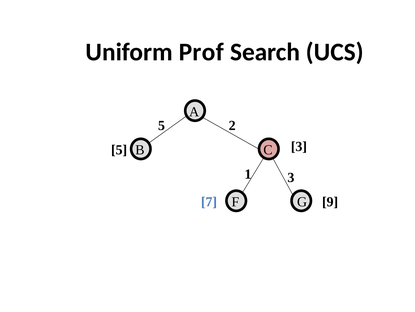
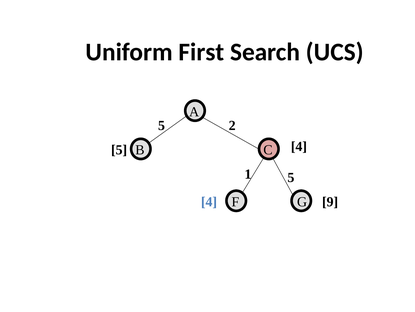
Prof: Prof -> First
5 3: 3 -> 4
1 3: 3 -> 5
7 at (209, 202): 7 -> 4
